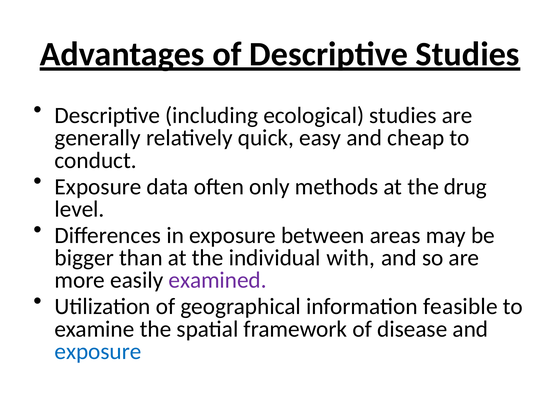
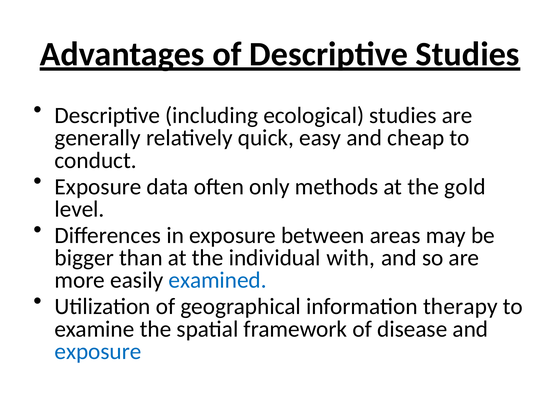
drug: drug -> gold
examined colour: purple -> blue
feasible: feasible -> therapy
